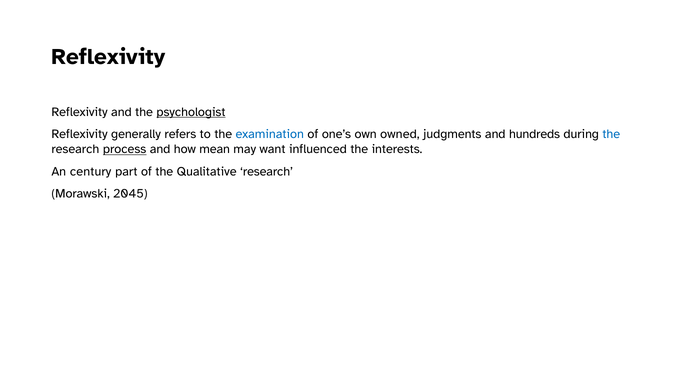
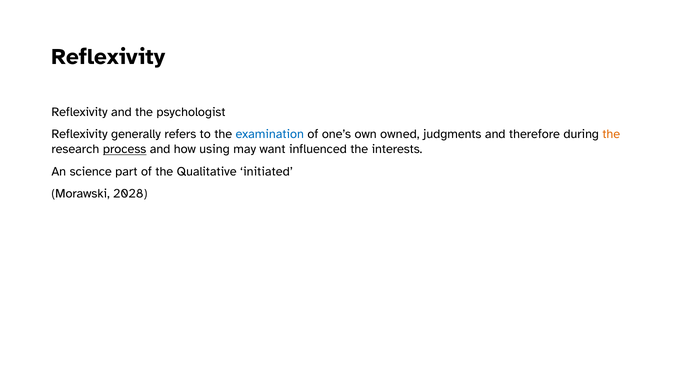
psychologist underline: present -> none
hundreds: hundreds -> therefore
the at (611, 134) colour: blue -> orange
mean: mean -> using
century: century -> science
Qualitative research: research -> initiated
2045: 2045 -> 2028
